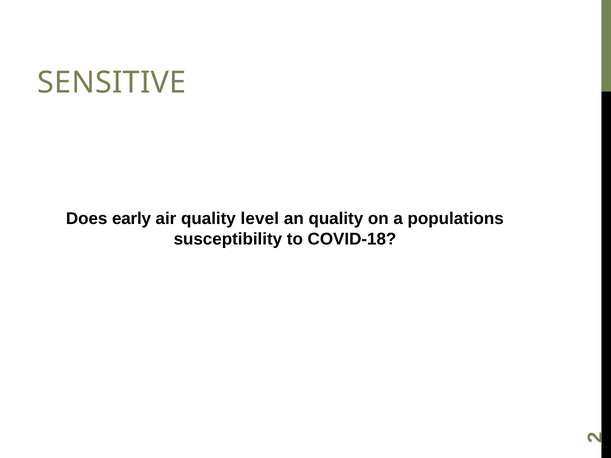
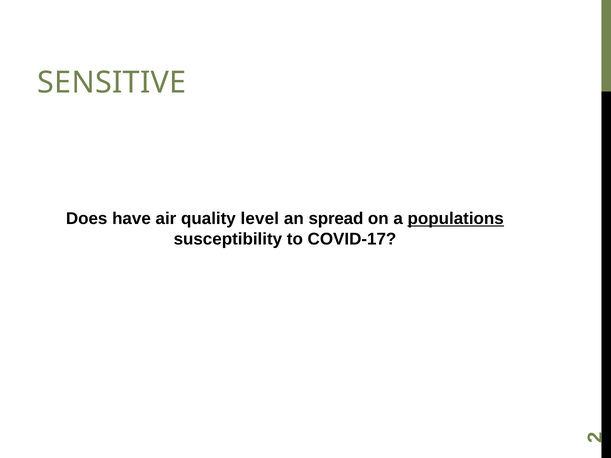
early: early -> have
an quality: quality -> spread
populations underline: none -> present
COVID-18: COVID-18 -> COVID-17
